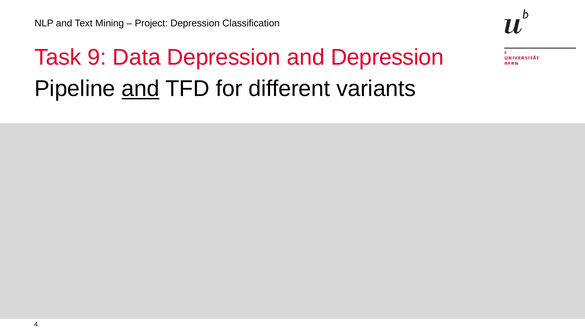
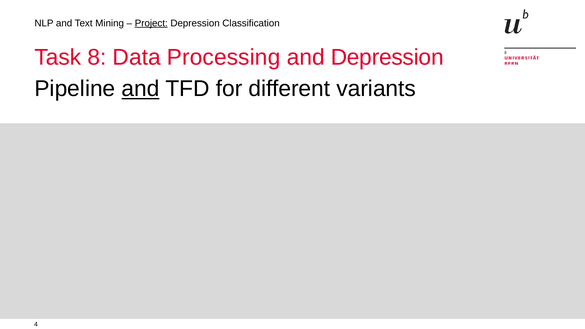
Project underline: none -> present
9: 9 -> 8
Data Depression: Depression -> Processing
